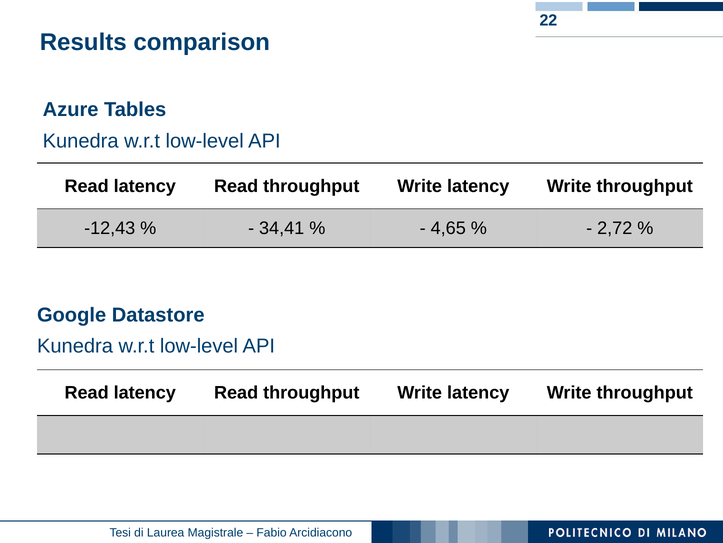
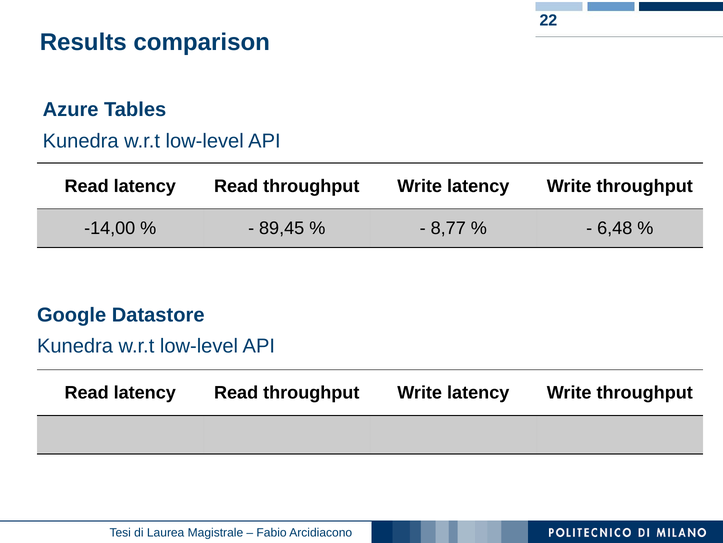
-12,43: -12,43 -> -14,00
34,41: 34,41 -> 89,45
4,65: 4,65 -> 8,77
2,72: 2,72 -> 6,48
